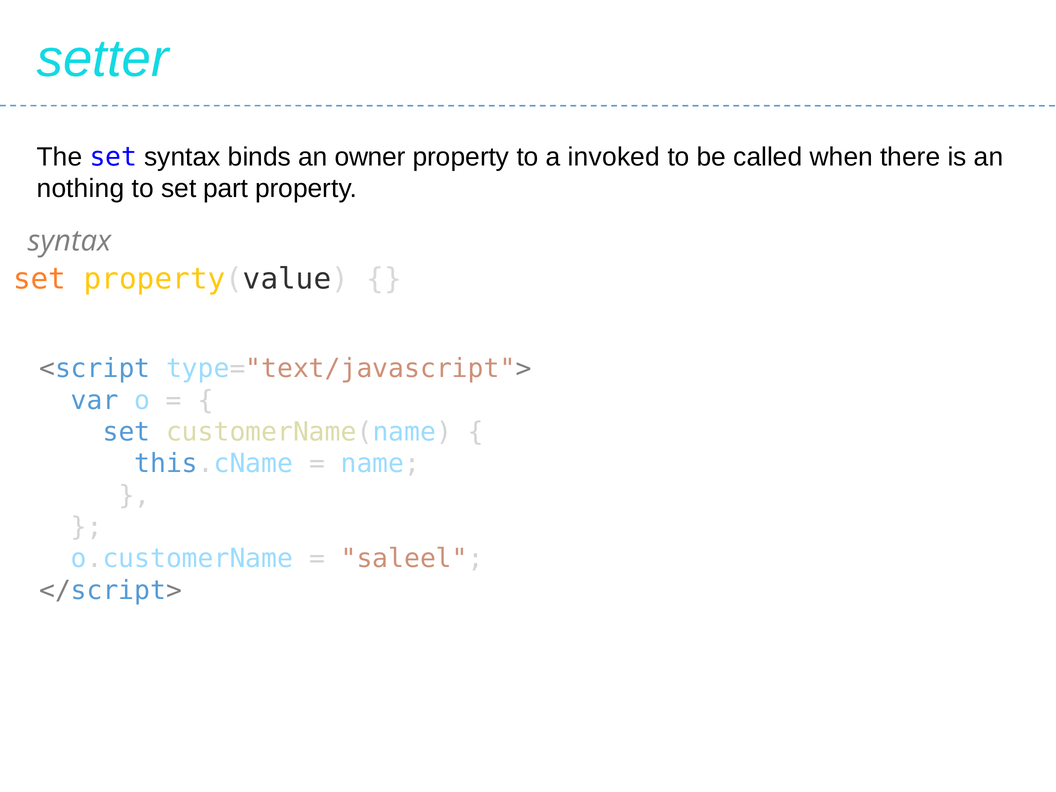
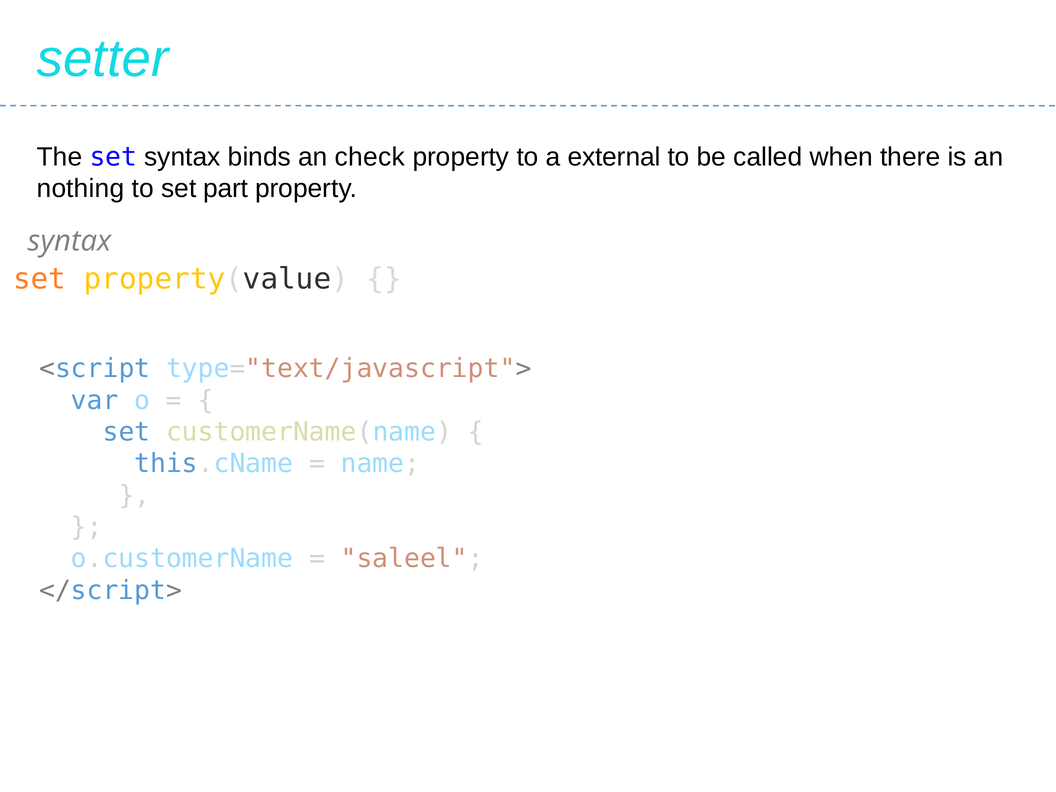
owner: owner -> check
invoked: invoked -> external
